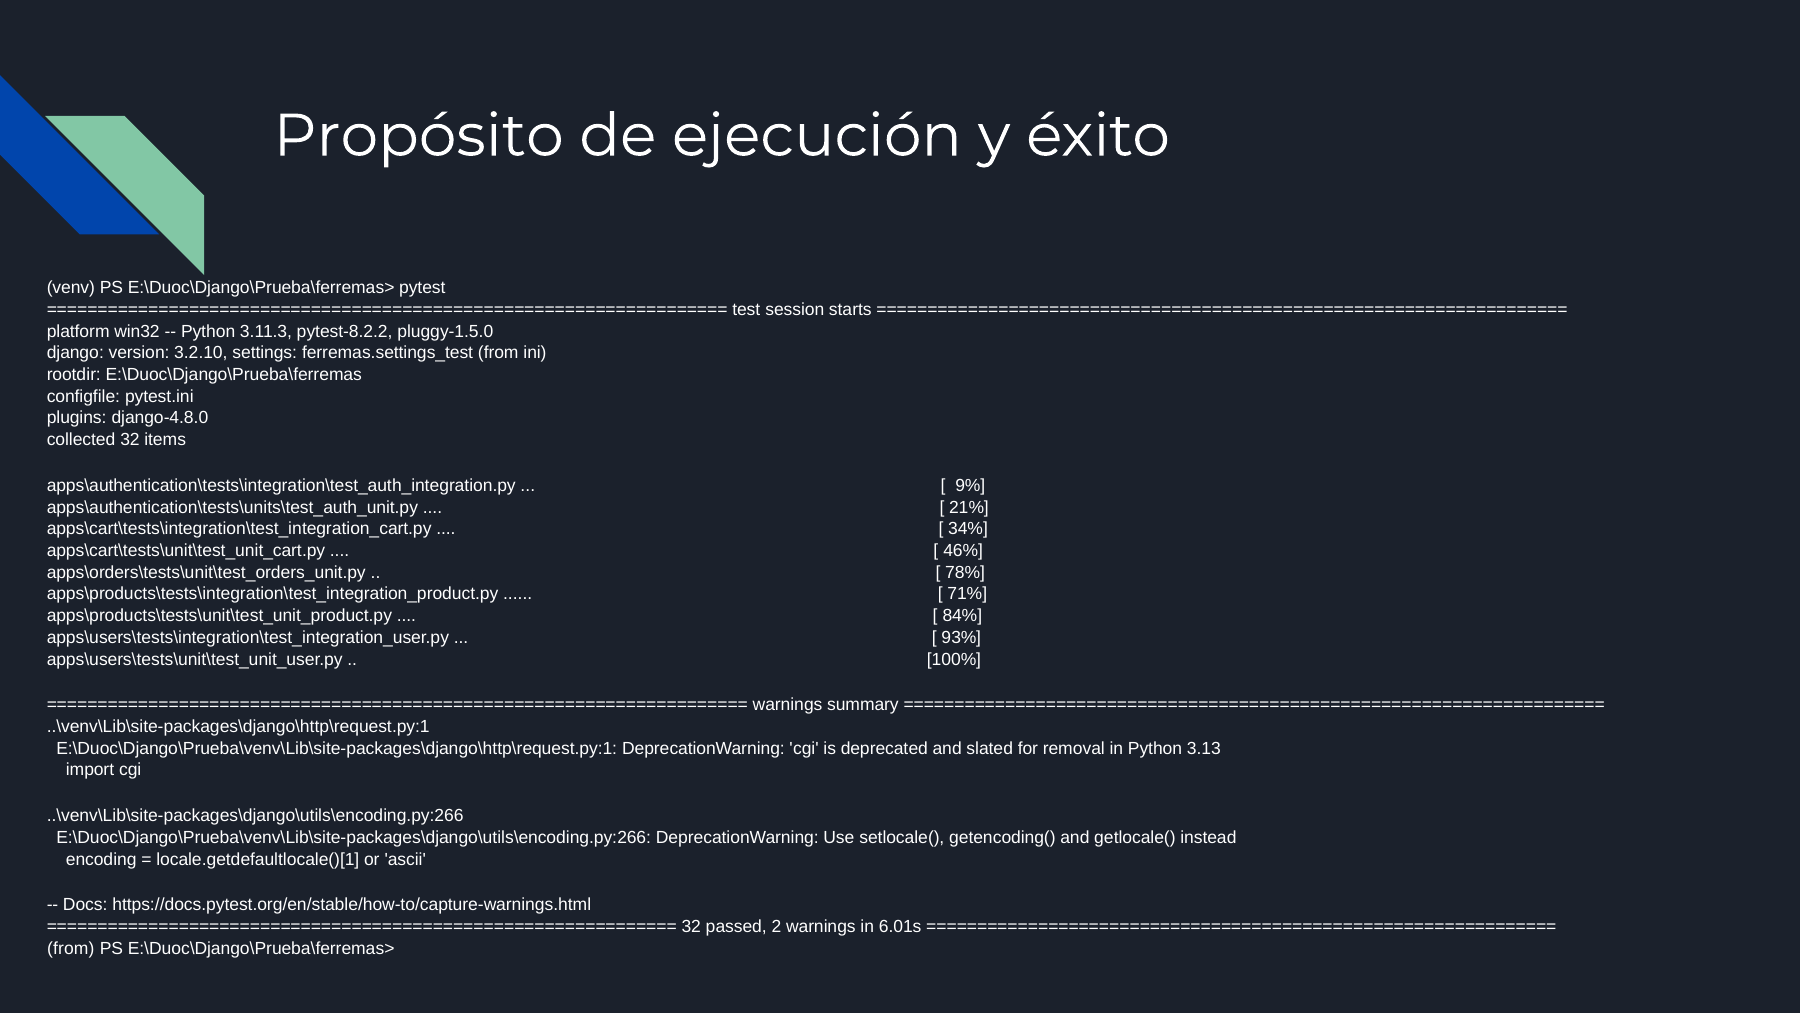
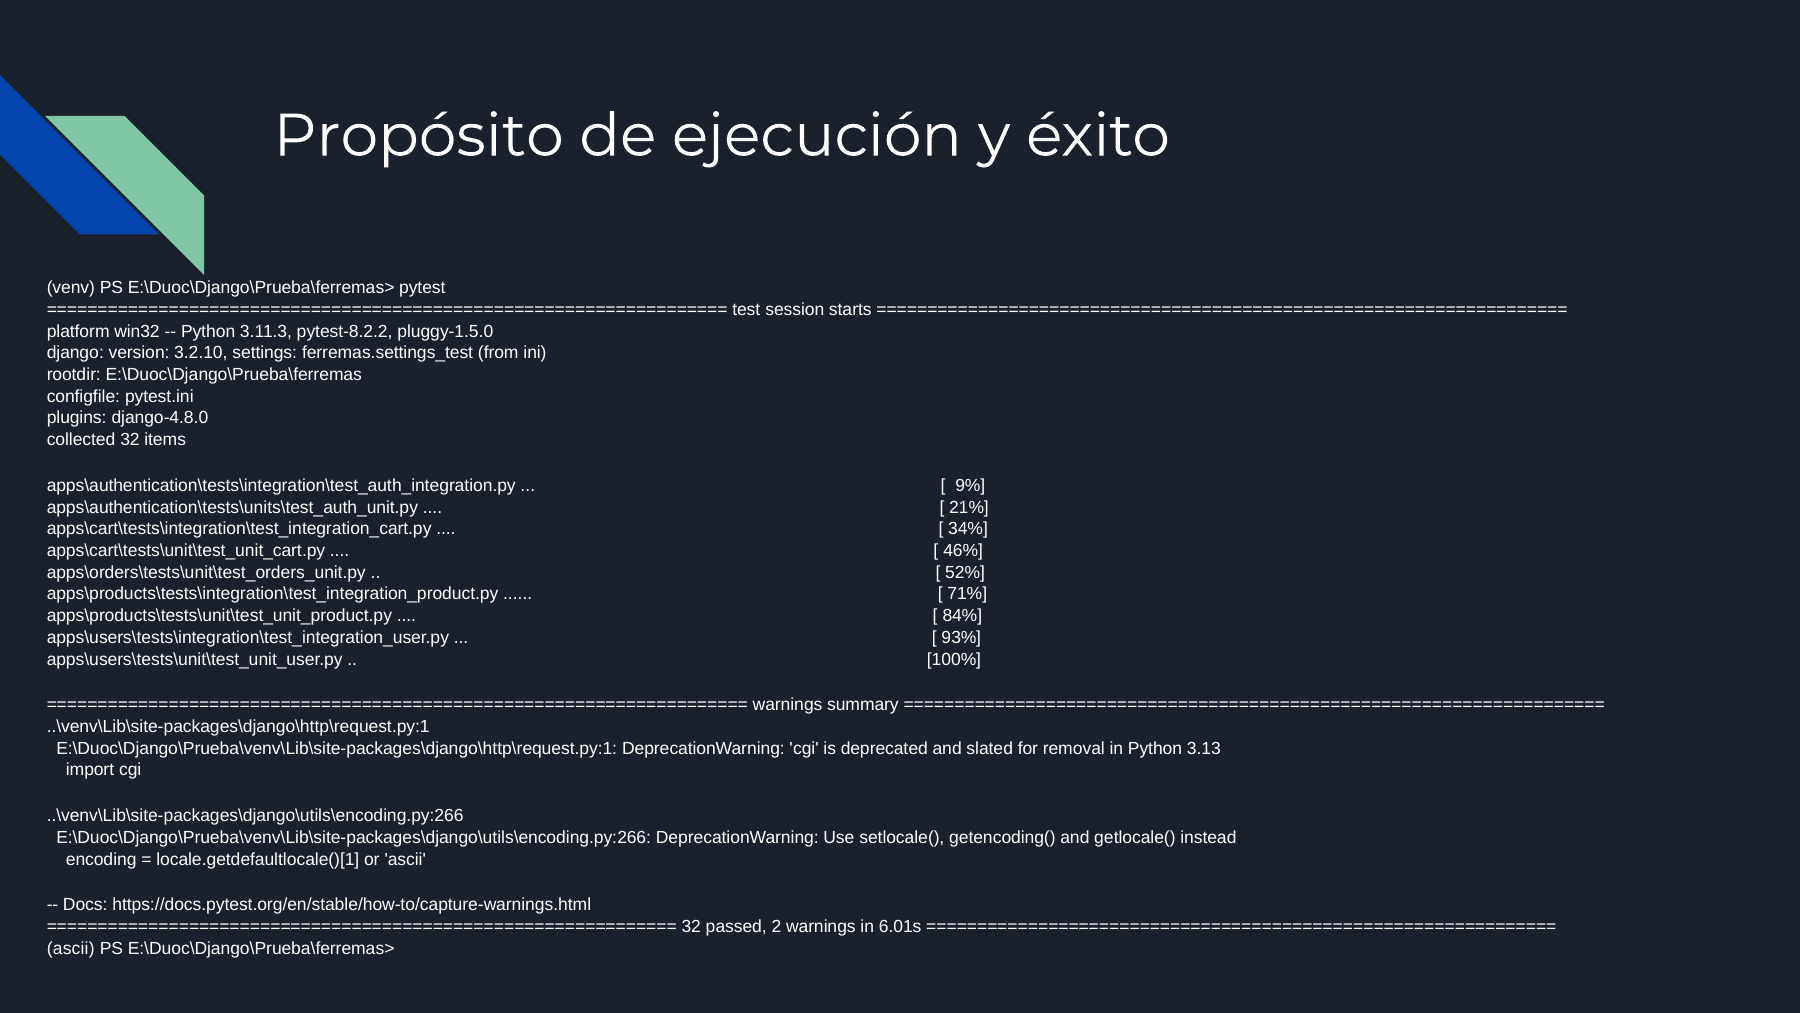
78%: 78% -> 52%
from at (71, 948): from -> ascii
